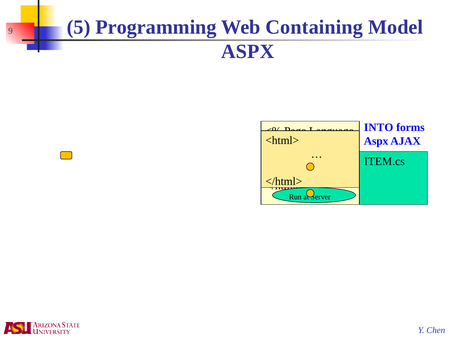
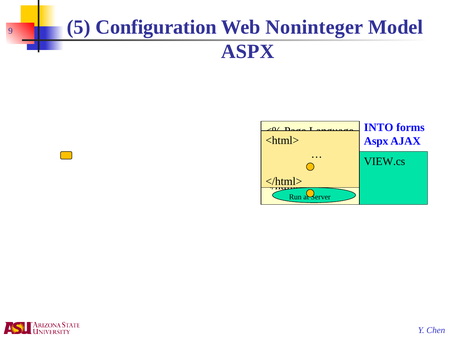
Programming: Programming -> Configuration
Containing: Containing -> Noninteger
ITEM.cs: ITEM.cs -> VIEW.cs
